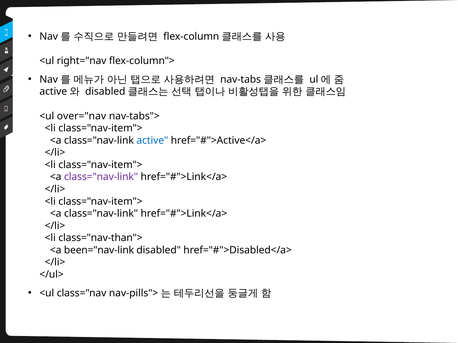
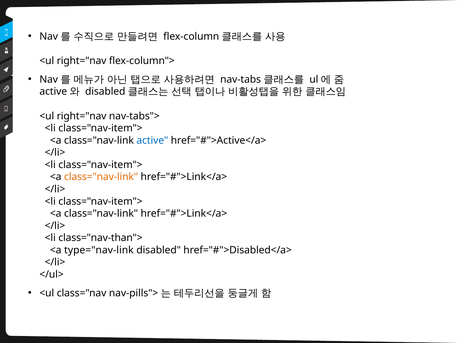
over="nav at (82, 116): over="nav -> right="nav
class="nav-link at (101, 177) colour: purple -> orange
been="nav-link: been="nav-link -> type="nav-link
